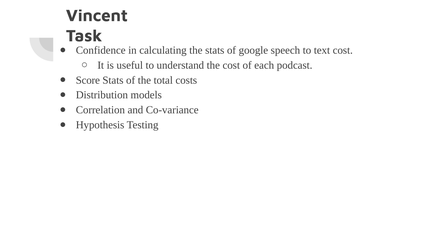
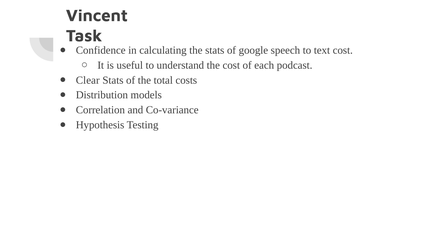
Score: Score -> Clear
